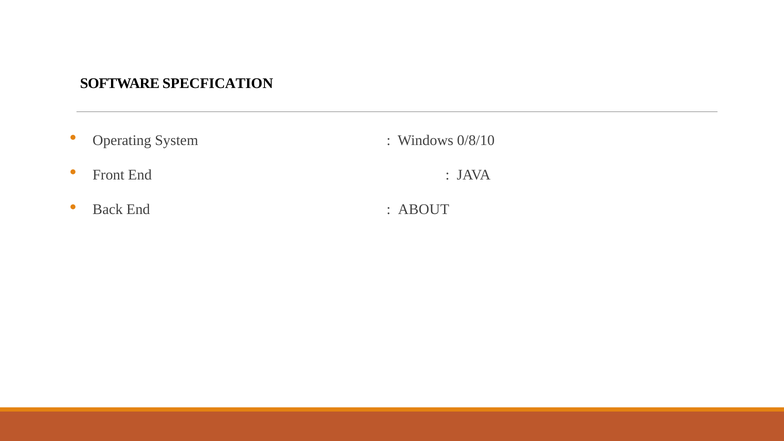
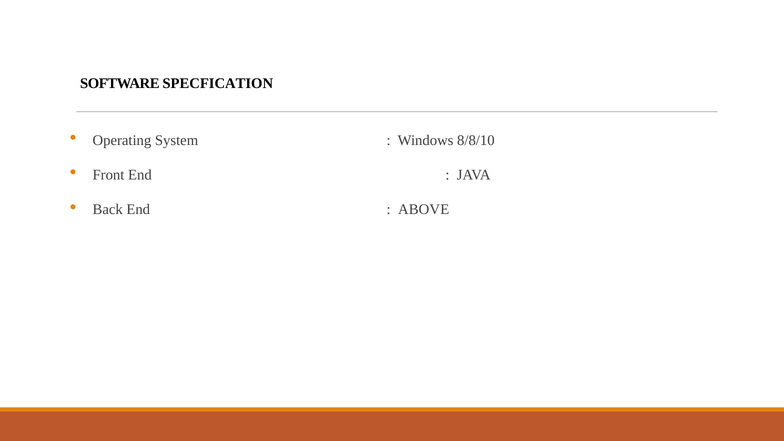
0/8/10: 0/8/10 -> 8/8/10
ABOUT: ABOUT -> ABOVE
